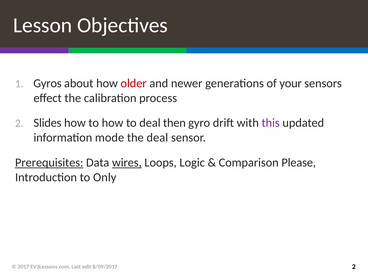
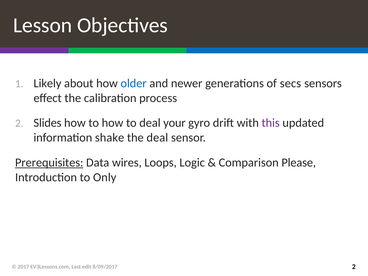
Gyros: Gyros -> Likely
older colour: red -> blue
your: your -> secs
then: then -> your
mode: mode -> shake
wires underline: present -> none
